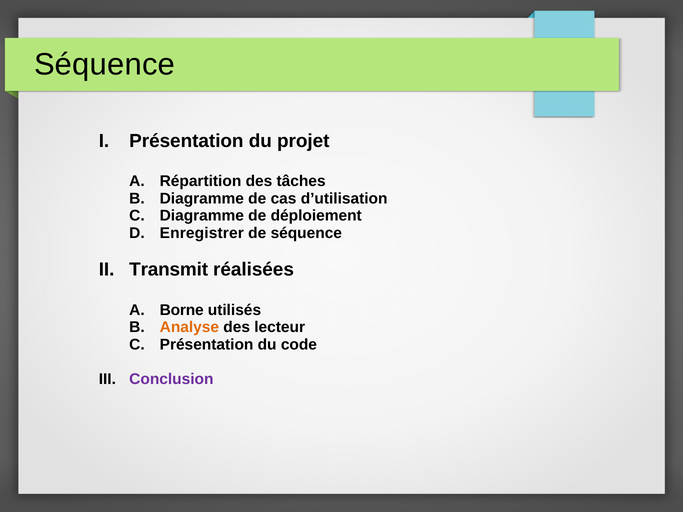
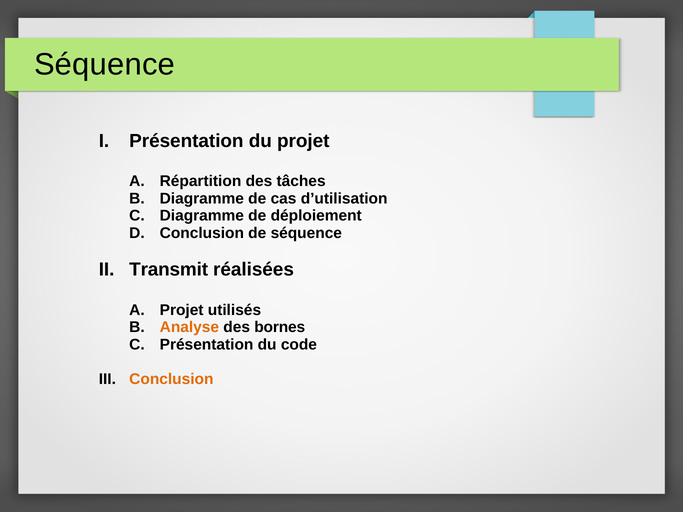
D Enregistrer: Enregistrer -> Conclusion
A Borne: Borne -> Projet
lecteur: lecteur -> bornes
Conclusion at (171, 379) colour: purple -> orange
